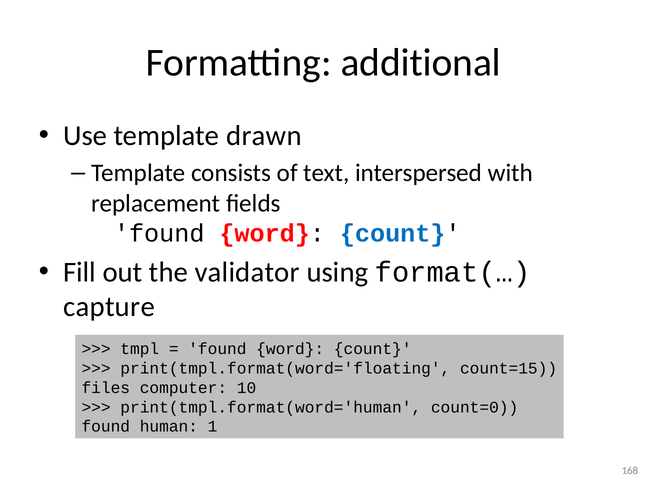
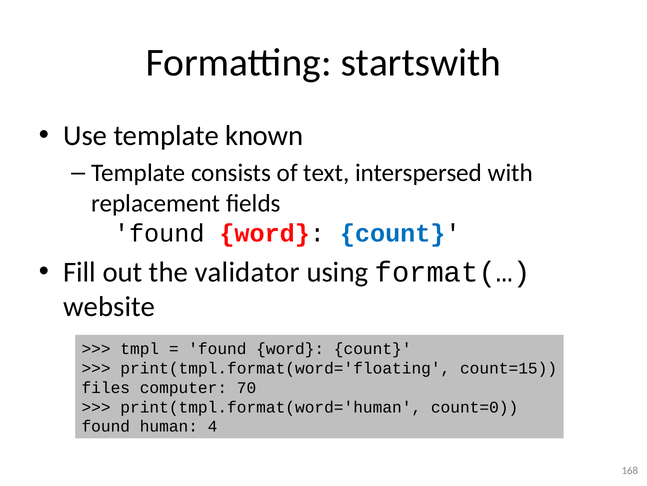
additional: additional -> startswith
drawn: drawn -> known
capture: capture -> website
10: 10 -> 70
1: 1 -> 4
